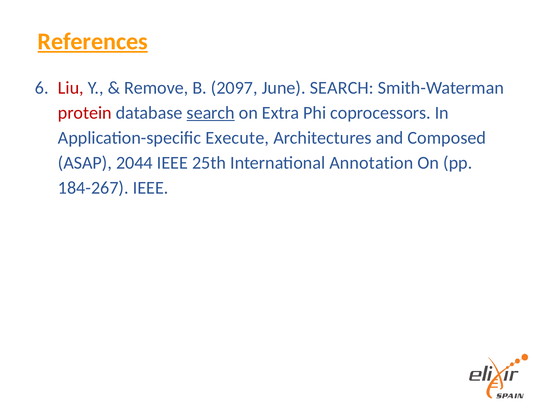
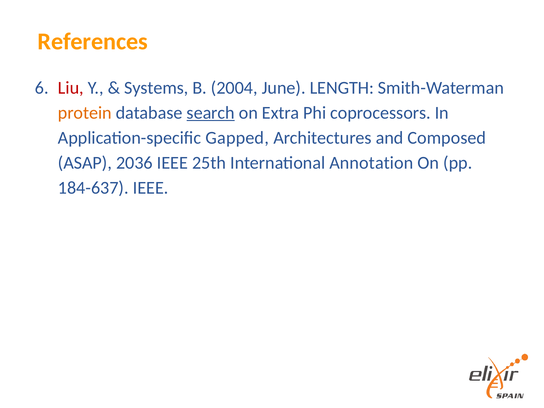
References underline: present -> none
Remove: Remove -> Systems
2097: 2097 -> 2004
June SEARCH: SEARCH -> LENGTH
protein colour: red -> orange
Execute: Execute -> Gapped
2044: 2044 -> 2036
184-267: 184-267 -> 184-637
